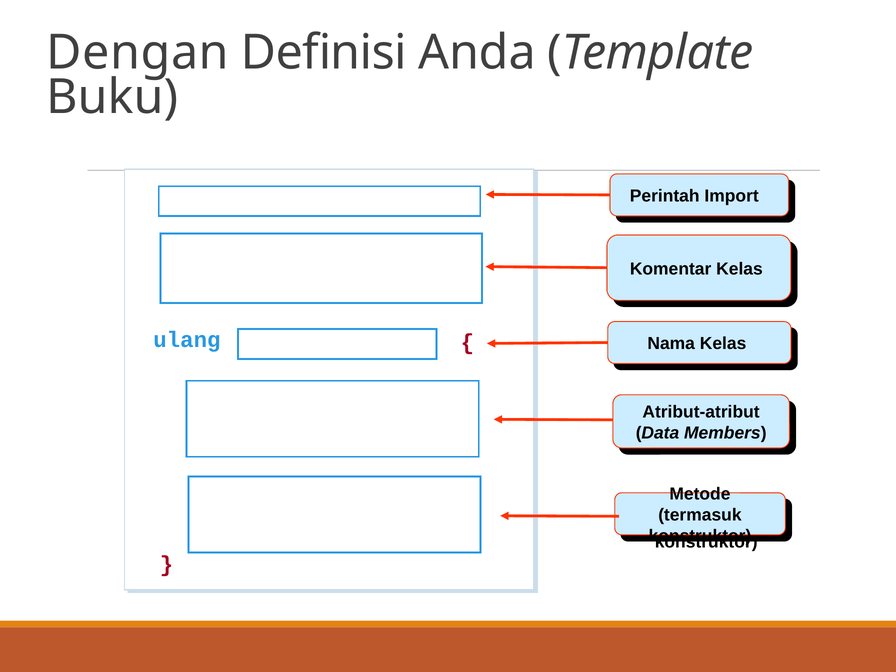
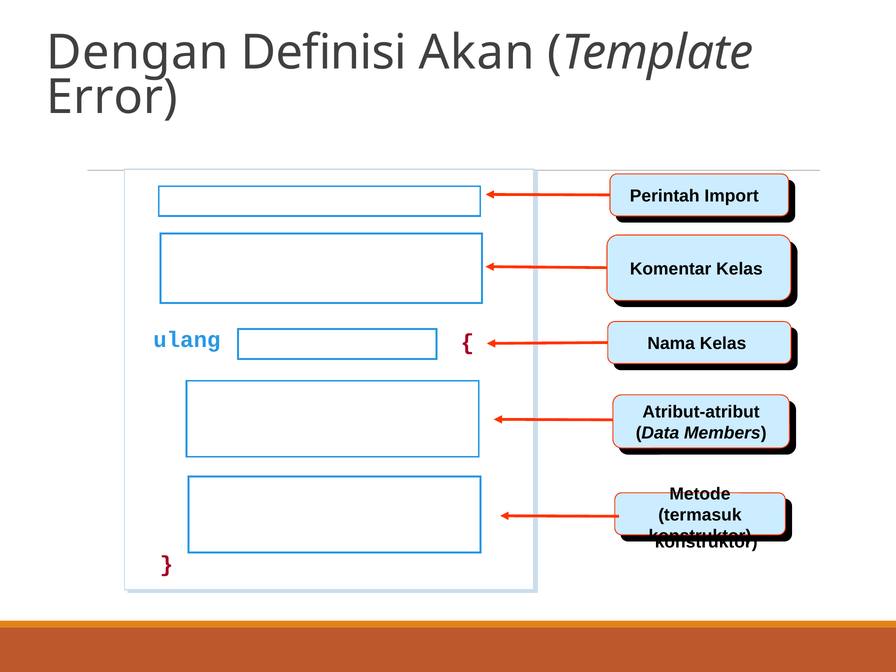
Anda: Anda -> Akan
Buku: Buku -> Error
